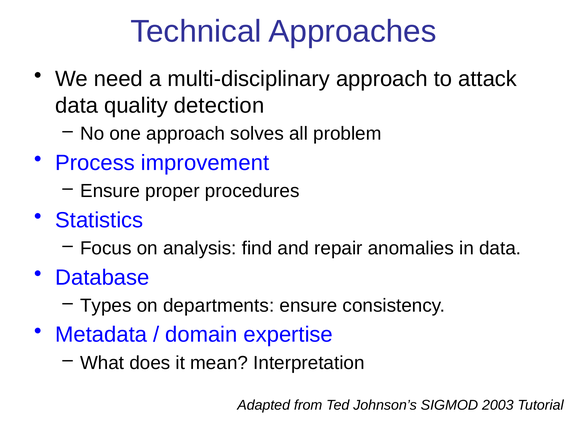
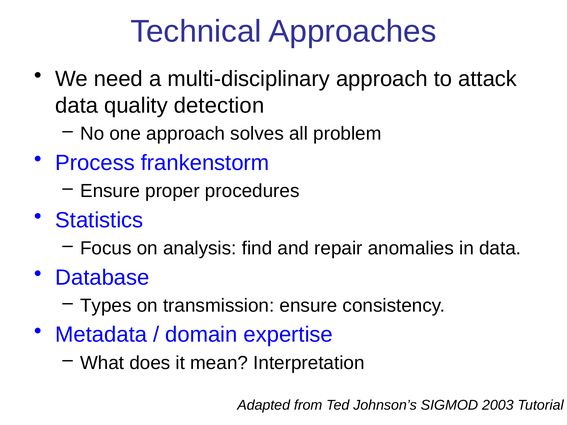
improvement: improvement -> frankenstorm
departments: departments -> transmission
